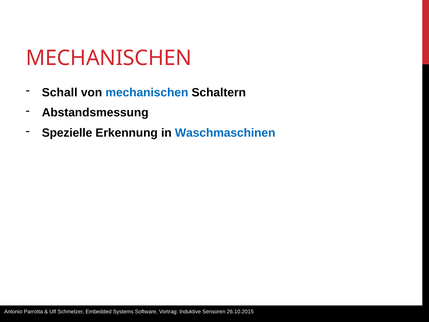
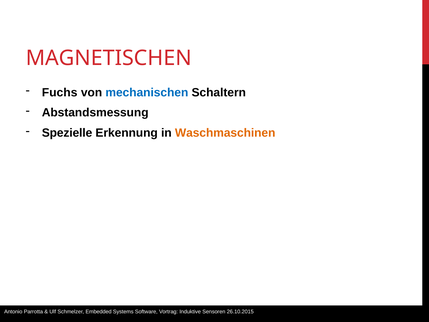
MECHANISCHEN at (109, 58): MECHANISCHEN -> MAGNETISCHEN
Schall: Schall -> Fuchs
Waschmaschinen colour: blue -> orange
